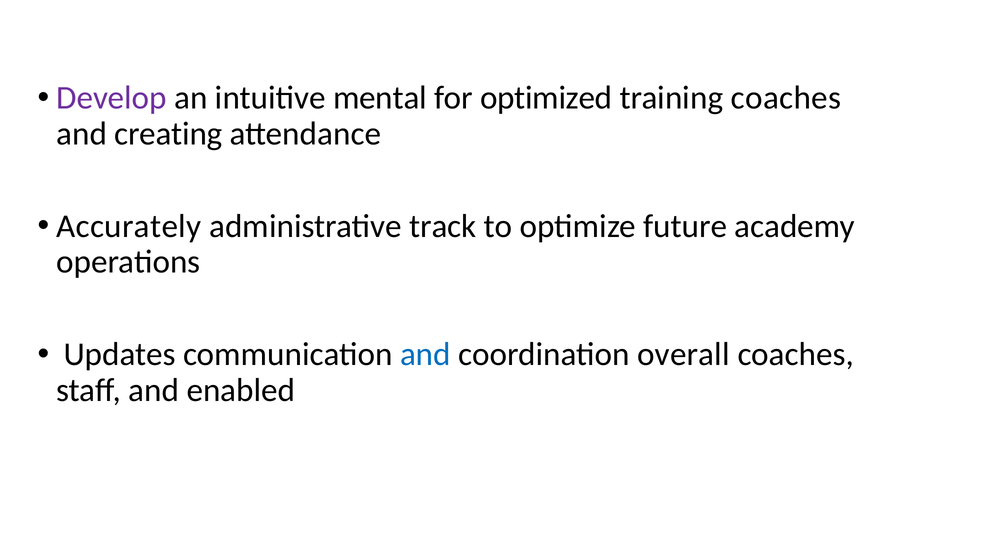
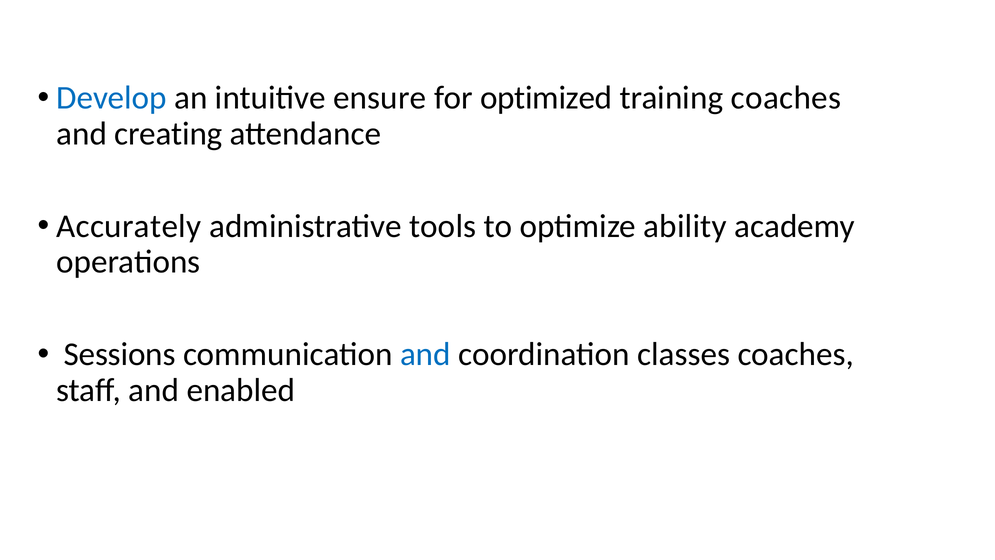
Develop colour: purple -> blue
mental: mental -> ensure
track: track -> tools
future: future -> ability
Updates: Updates -> Sessions
overall: overall -> classes
